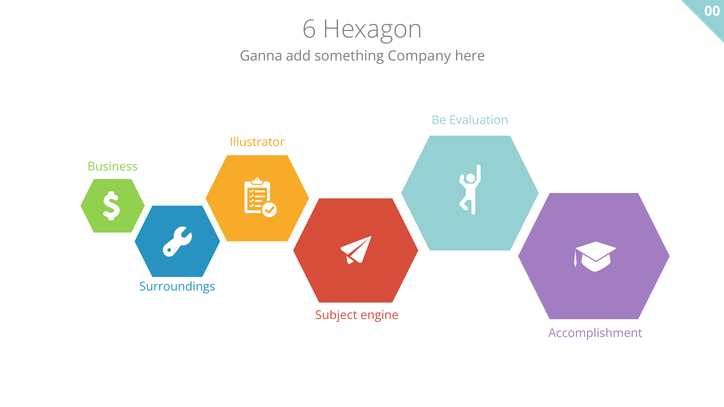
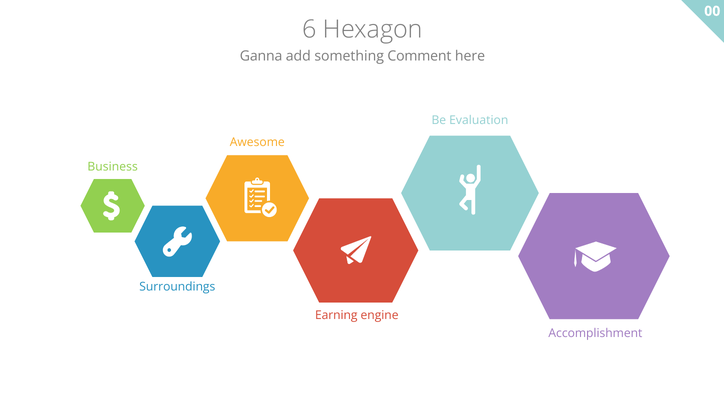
Company: Company -> Comment
Illustrator: Illustrator -> Awesome
Subject: Subject -> Earning
